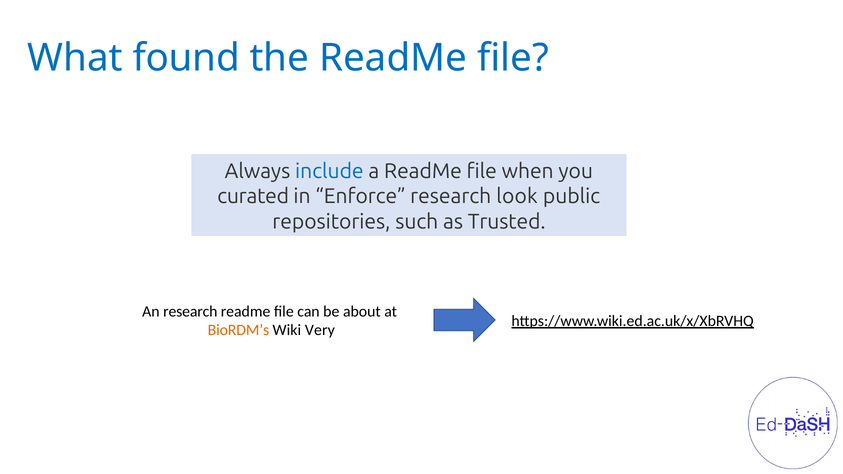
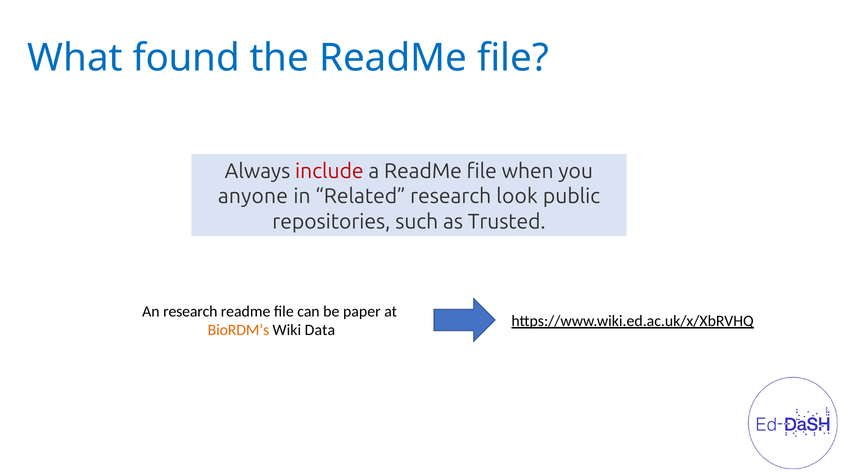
include colour: blue -> red
curated: curated -> anyone
Enforce: Enforce -> Related
about: about -> paper
Very: Very -> Data
